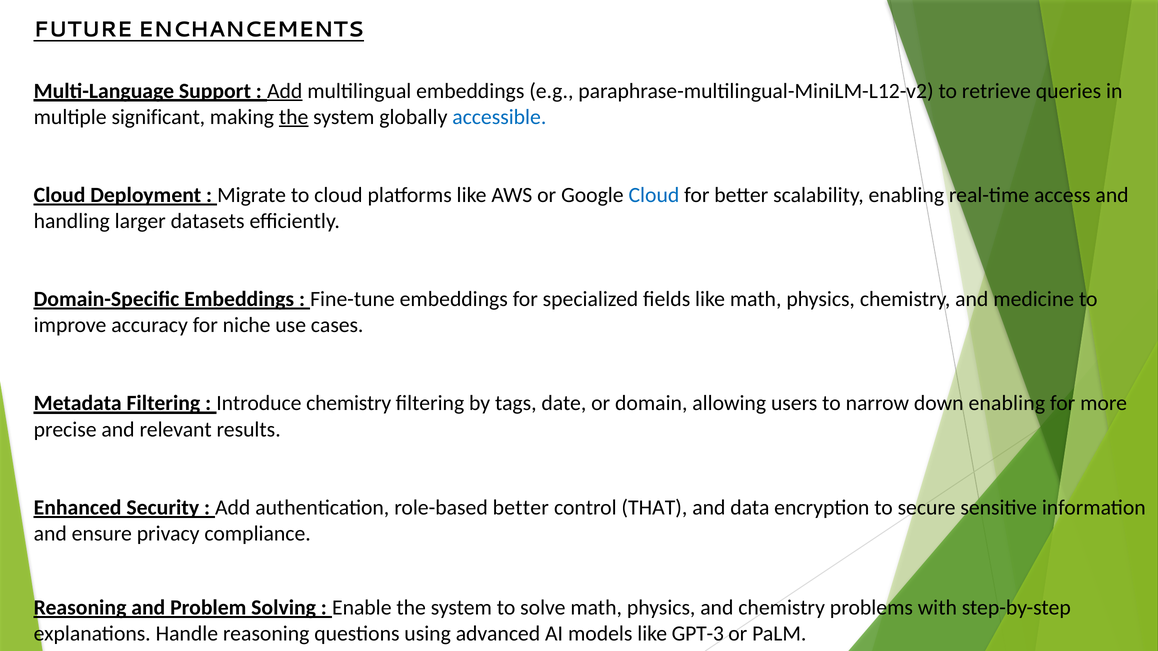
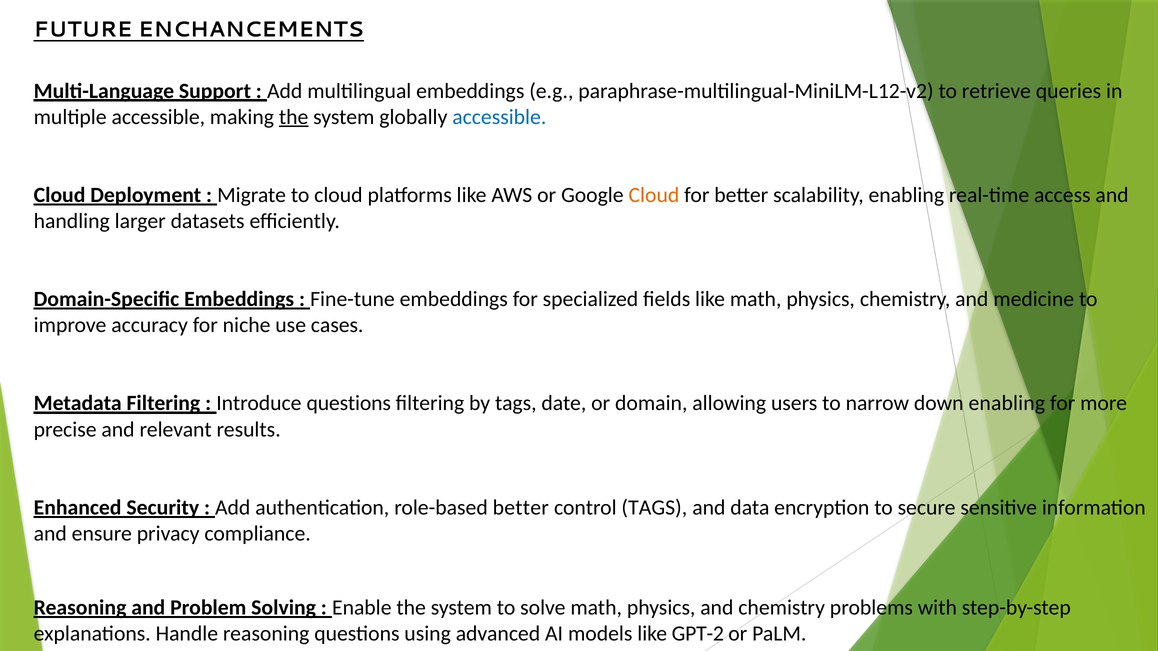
Add at (285, 91) underline: present -> none
multiple significant: significant -> accessible
Cloud at (654, 195) colour: blue -> orange
Introduce chemistry: chemistry -> questions
control THAT: THAT -> TAGS
GPT-3: GPT-3 -> GPT-2
